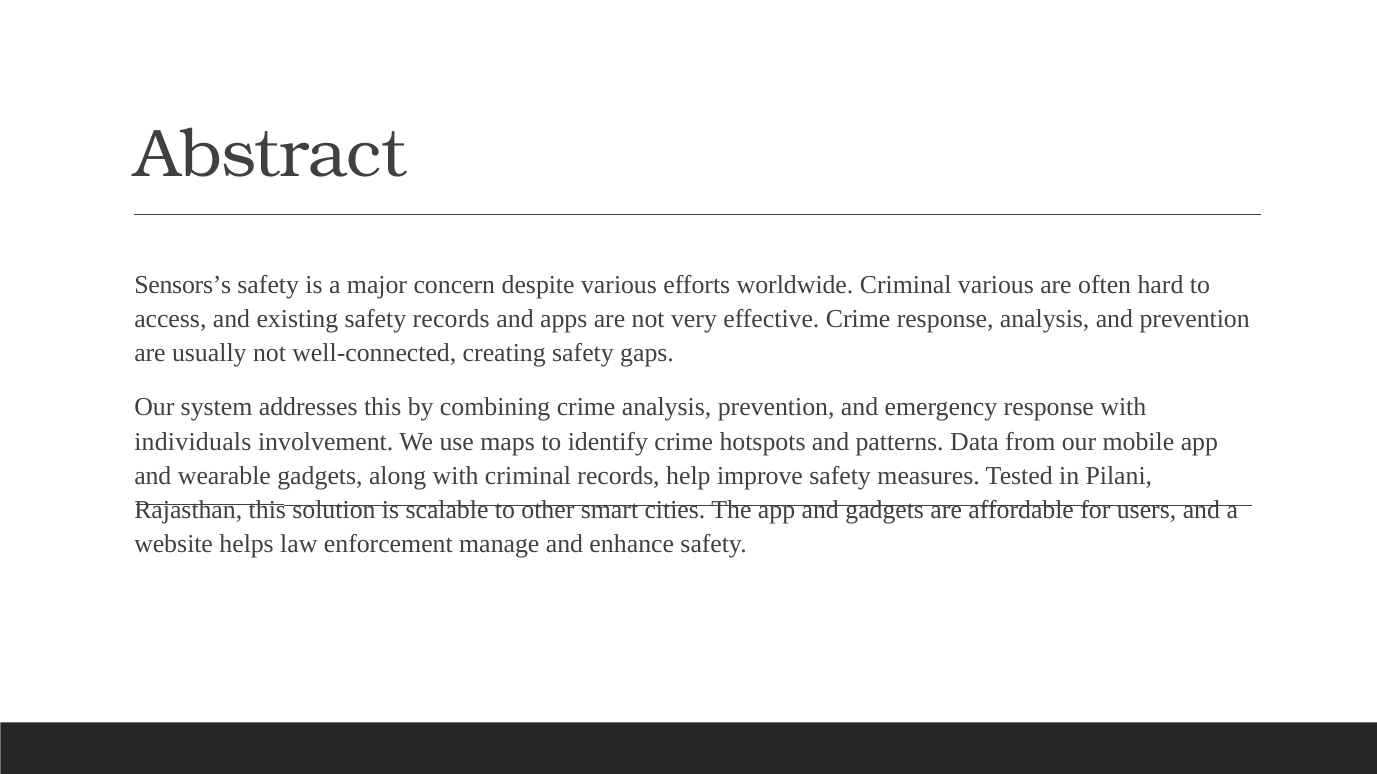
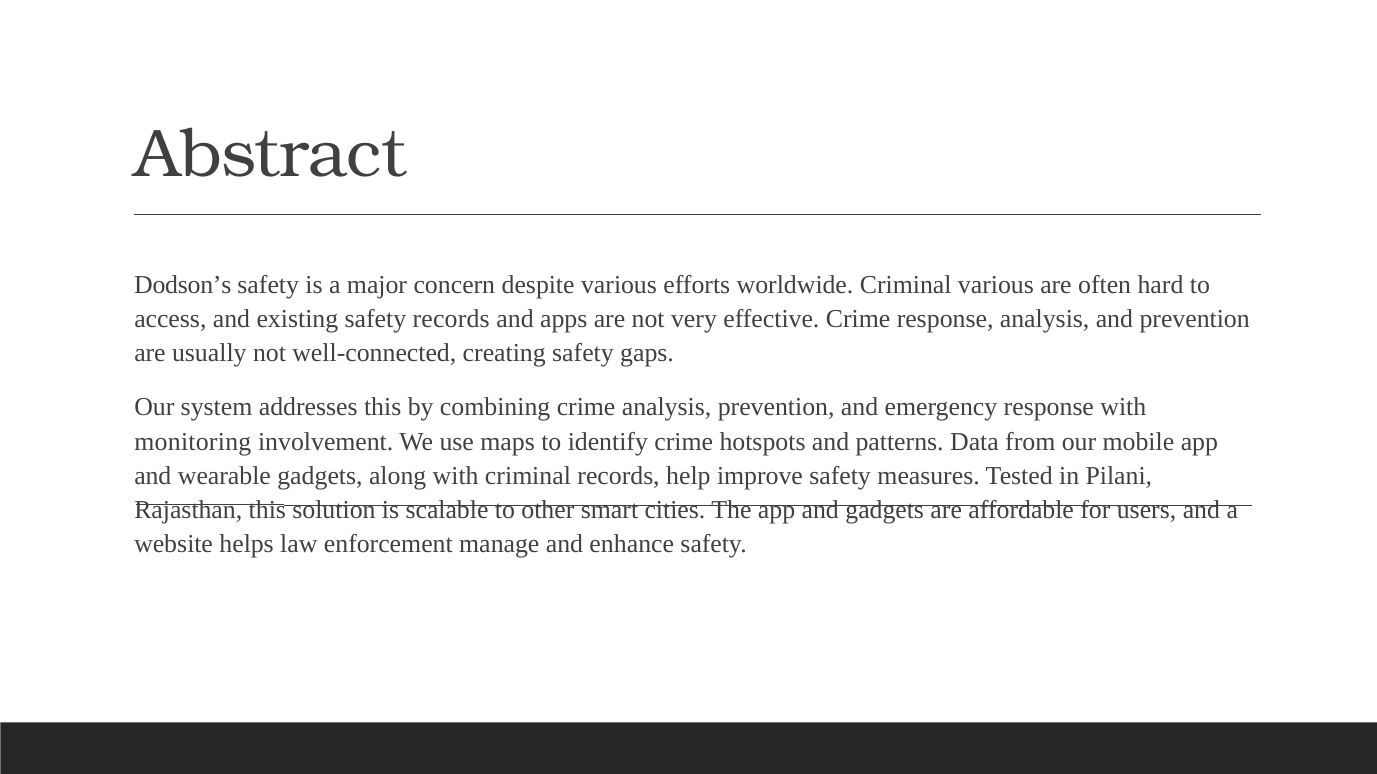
Sensors’s: Sensors’s -> Dodson’s
individuals: individuals -> monitoring
